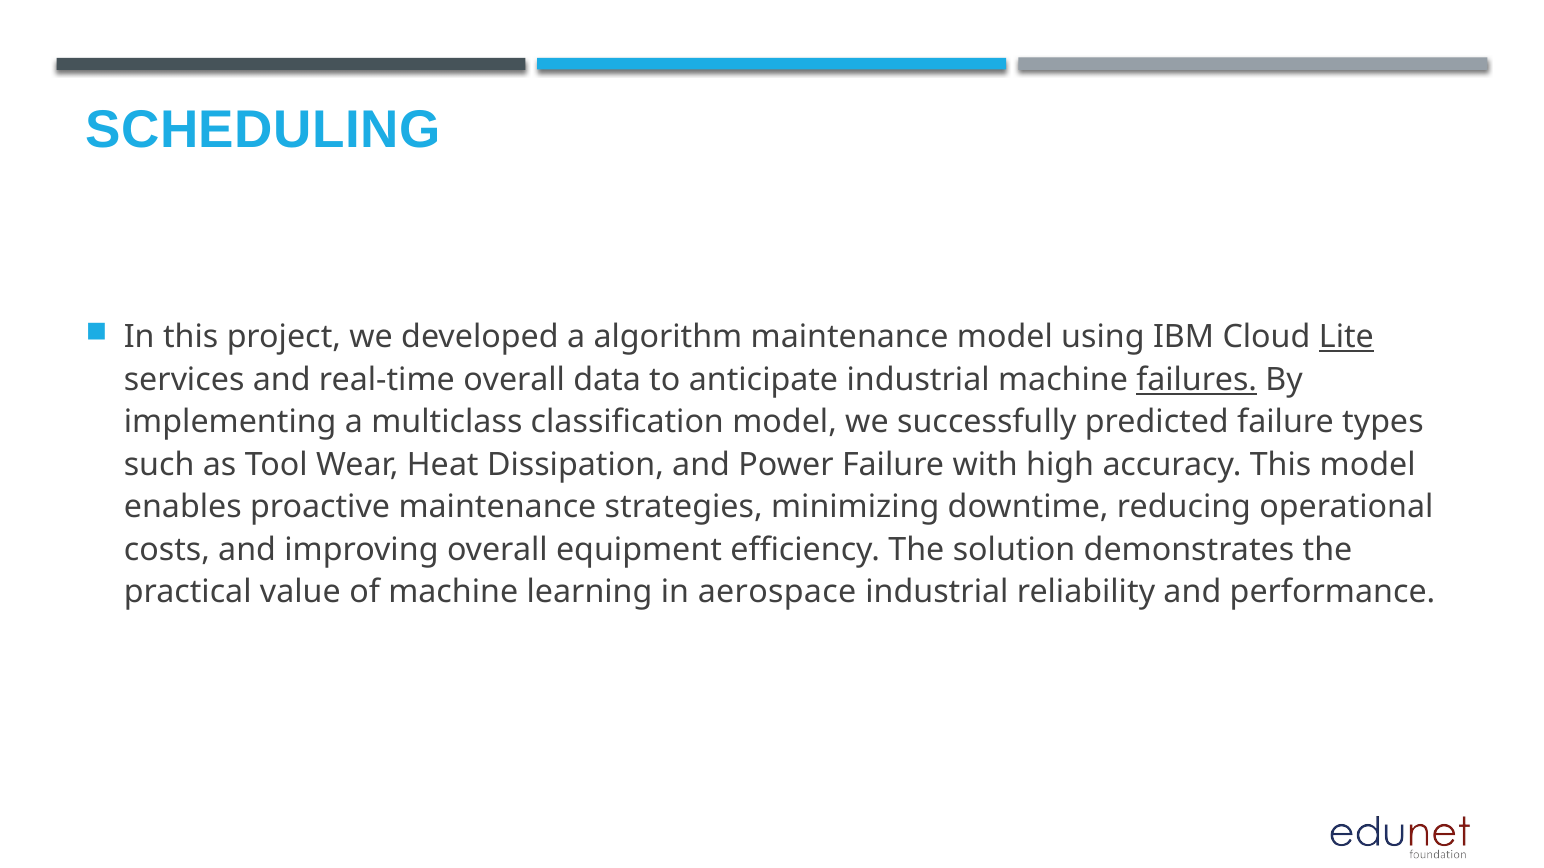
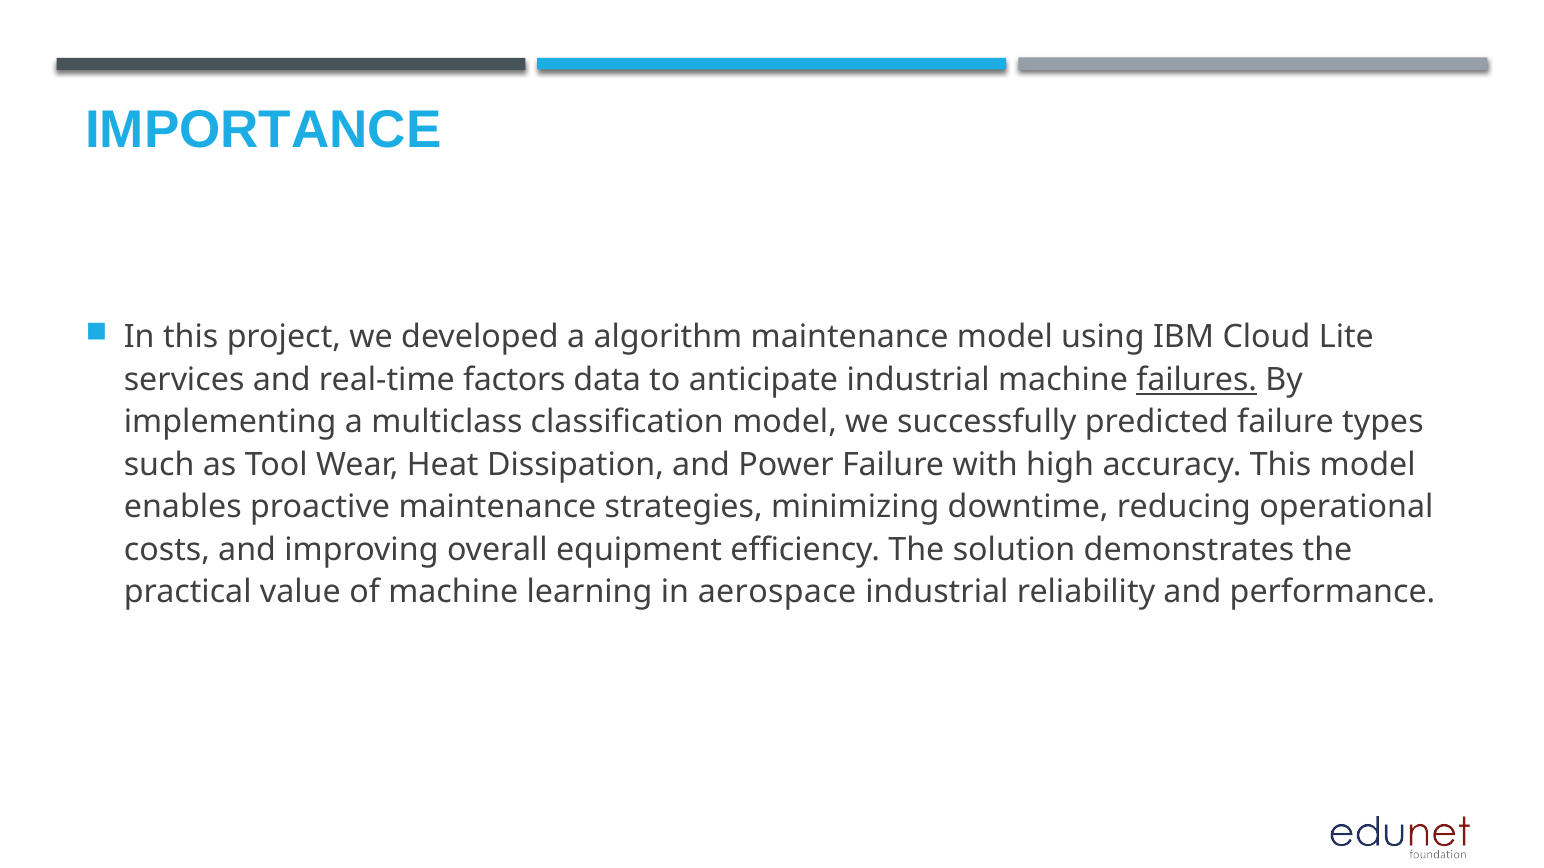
SCHEDULING: SCHEDULING -> IMPORTANCE
Lite underline: present -> none
real-time overall: overall -> factors
